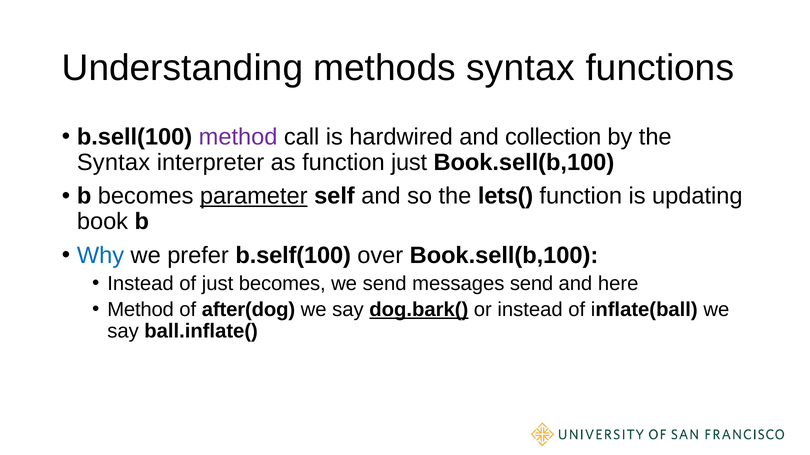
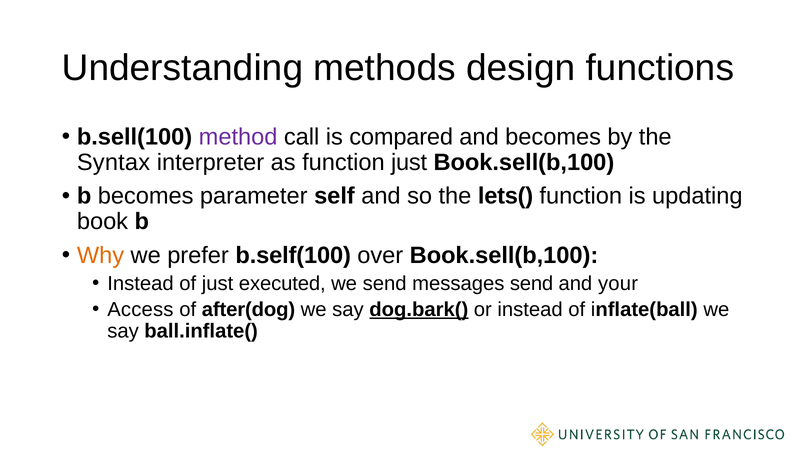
methods syntax: syntax -> design
hardwired: hardwired -> compared
and collection: collection -> becomes
parameter underline: present -> none
Why colour: blue -> orange
just becomes: becomes -> executed
here: here -> your
Method at (141, 310): Method -> Access
